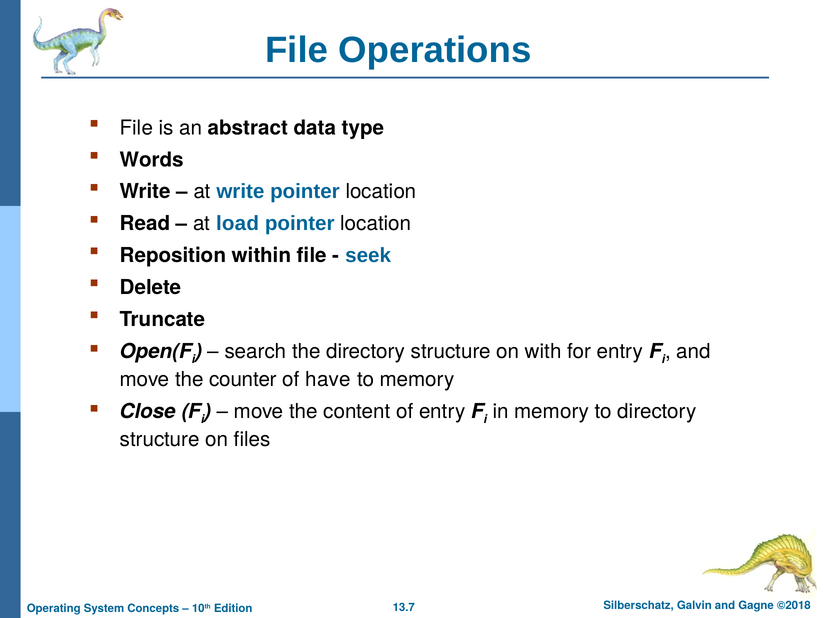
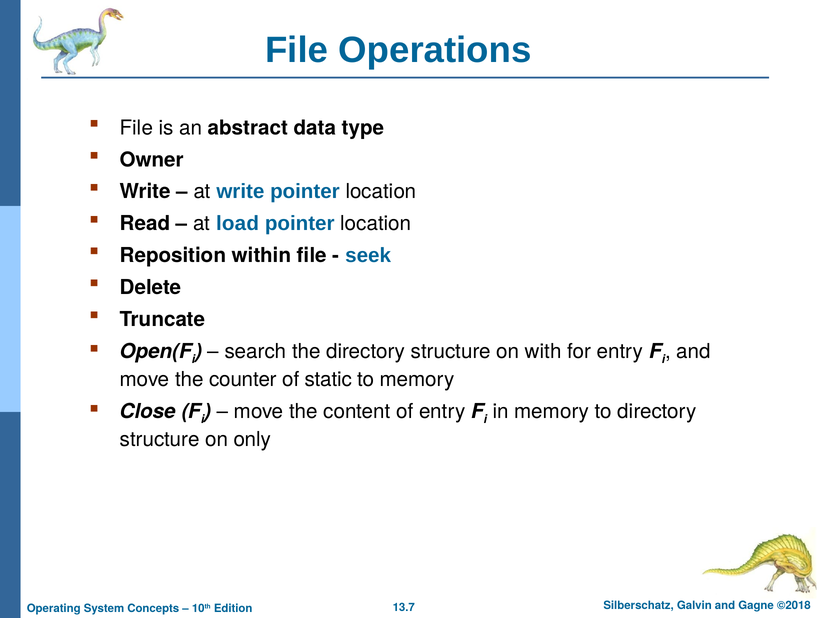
Words: Words -> Owner
have: have -> static
files: files -> only
